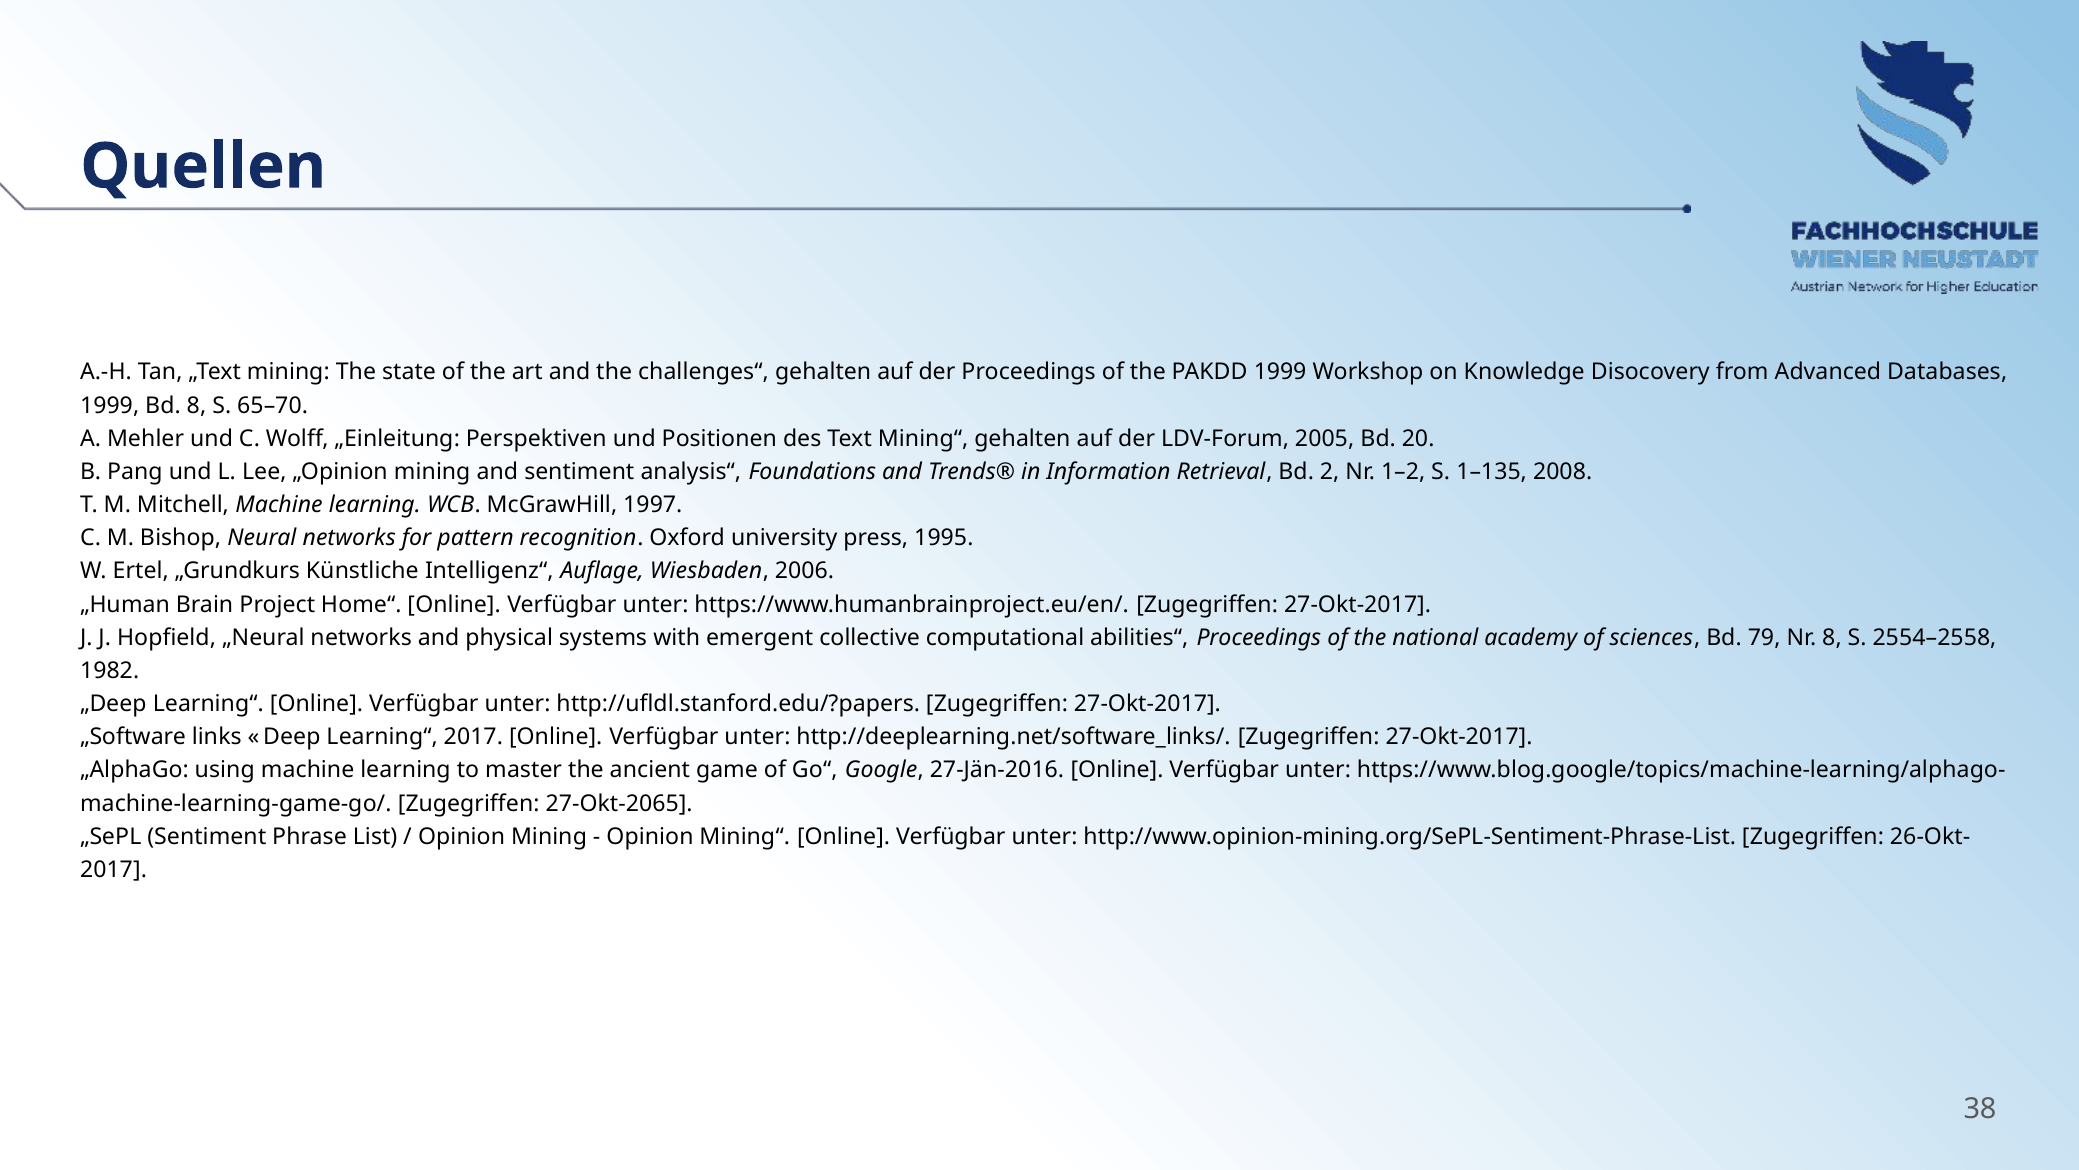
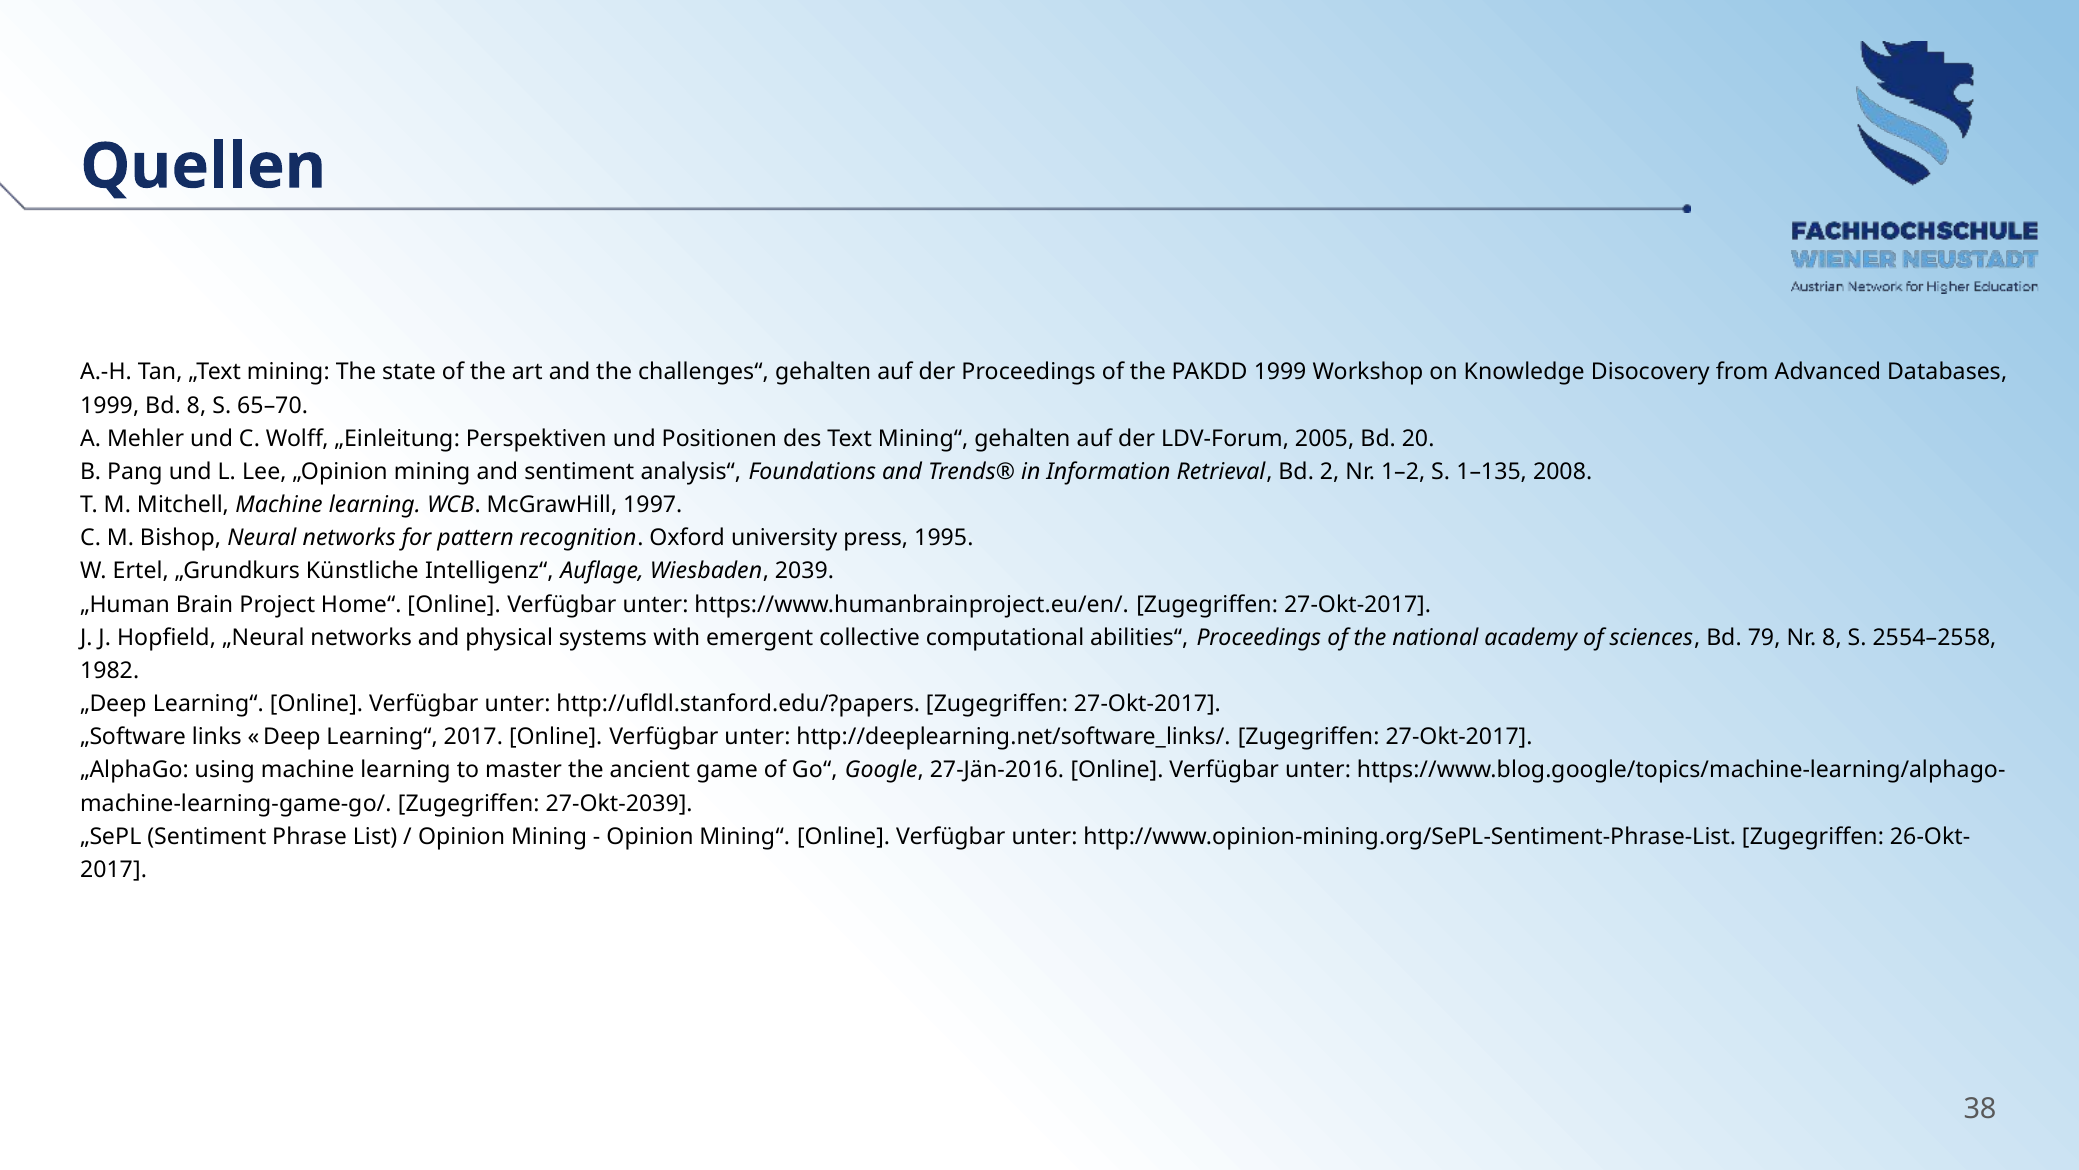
2006: 2006 -> 2039
27-Okt-2065: 27-Okt-2065 -> 27-Okt-2039
